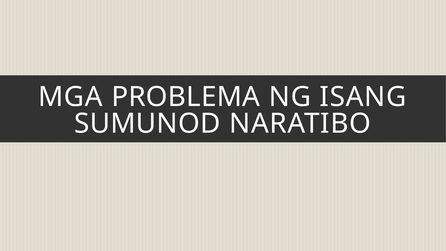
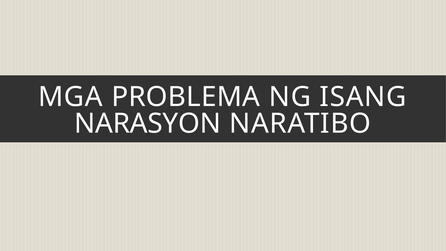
SUMUNOD: SUMUNOD -> NARASYON
